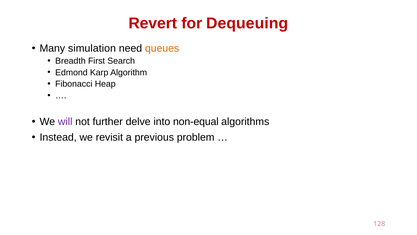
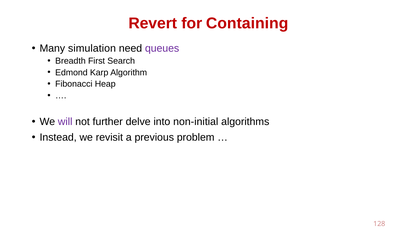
Dequeuing: Dequeuing -> Containing
queues colour: orange -> purple
non-equal: non-equal -> non-initial
